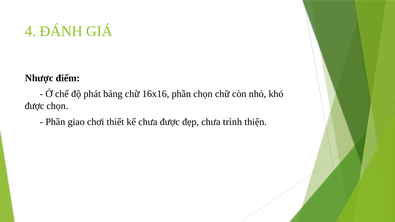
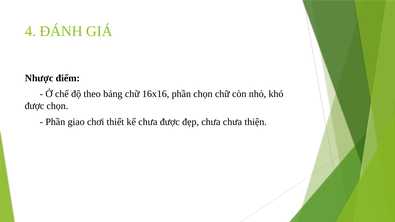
phát: phát -> theo
chưa trình: trình -> chưa
